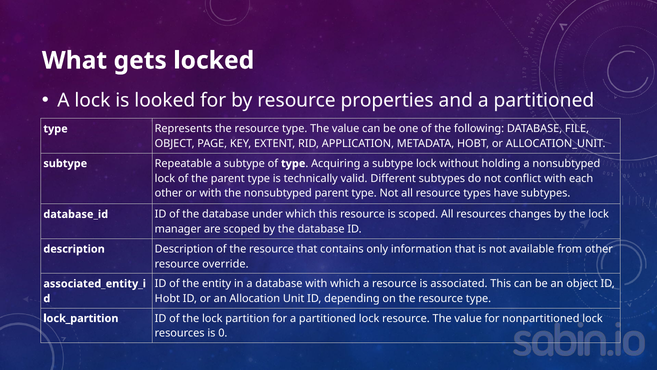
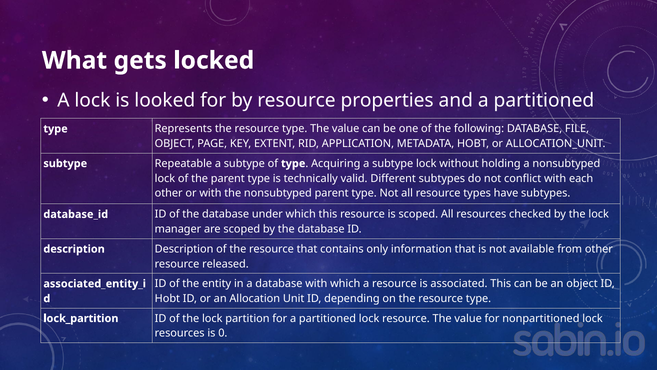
changes: changes -> checked
override: override -> released
